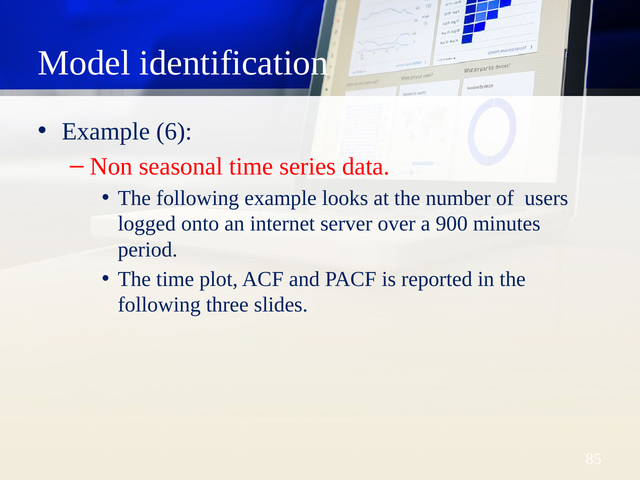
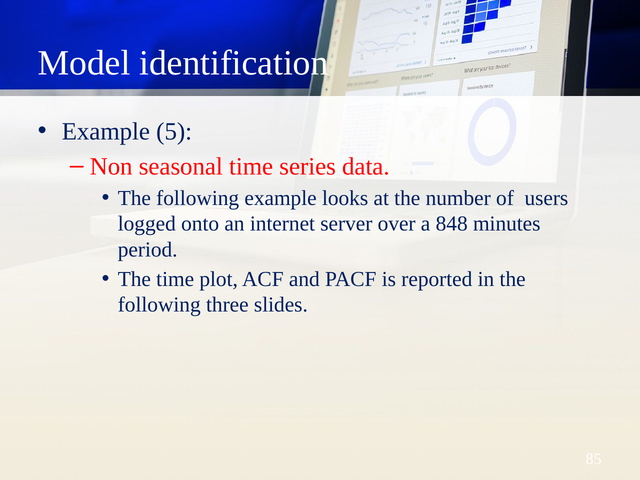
6: 6 -> 5
900: 900 -> 848
